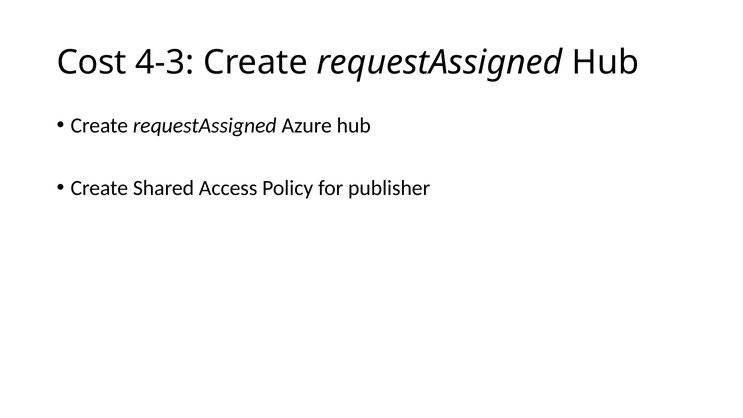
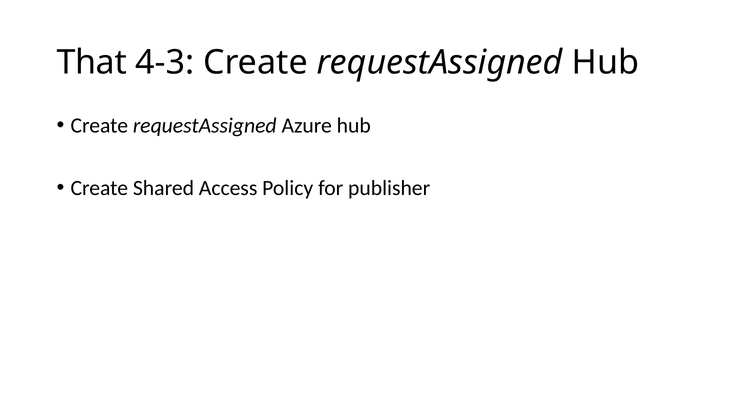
Cost: Cost -> That
